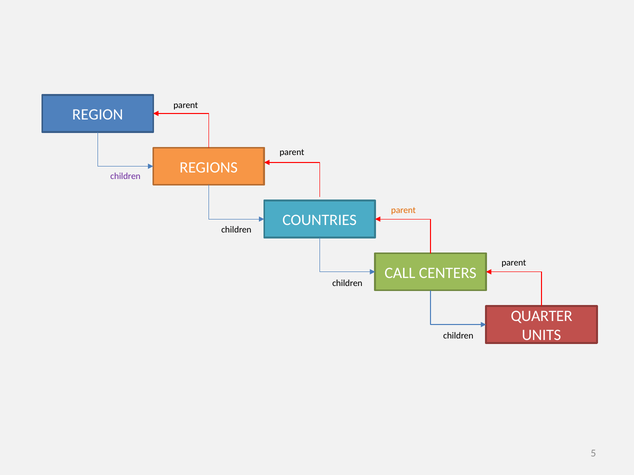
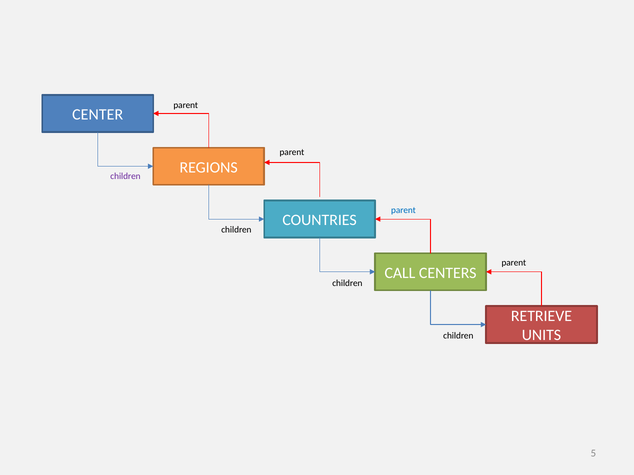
REGION: REGION -> CENTER
parent at (403, 211) colour: orange -> blue
QUARTER: QUARTER -> RETRIEVE
